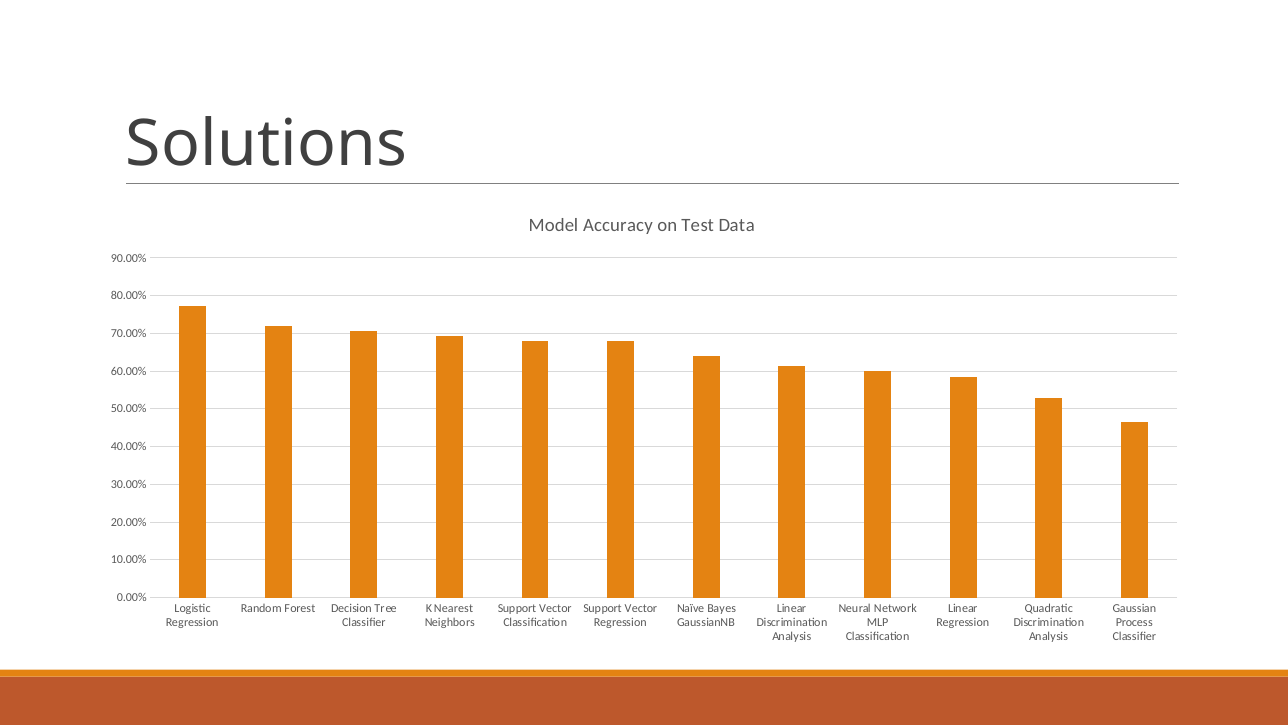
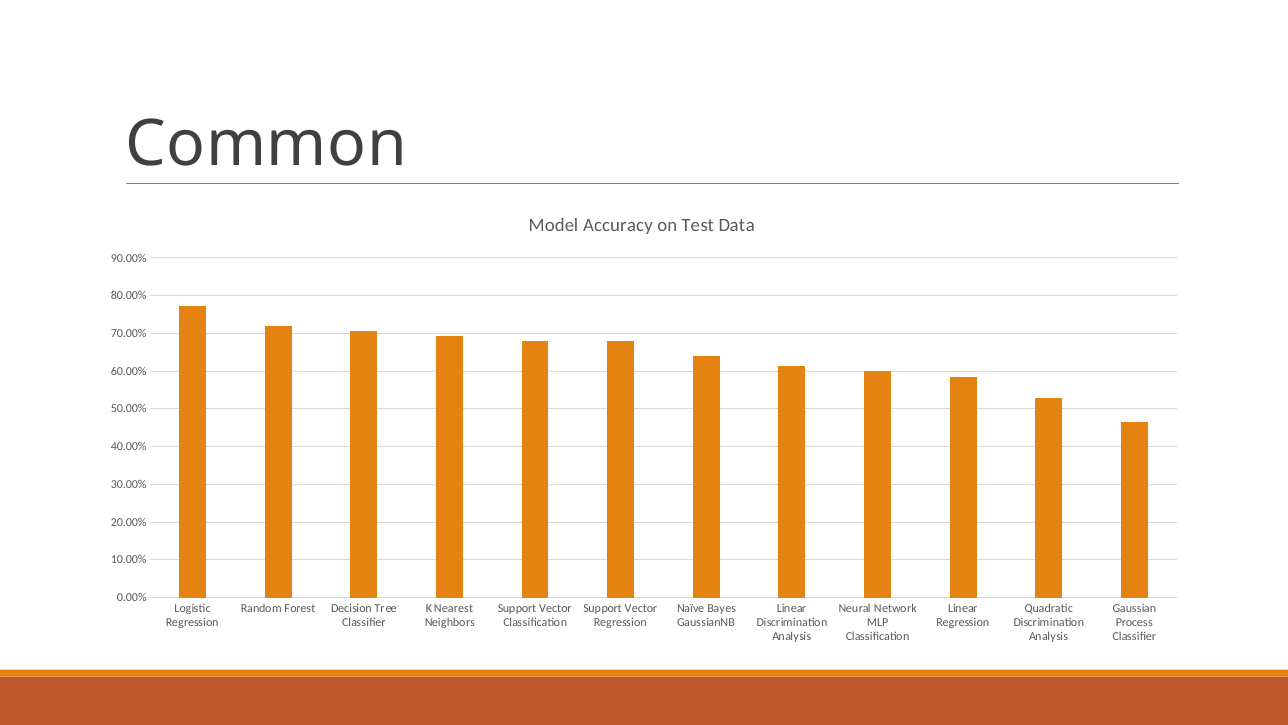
Solutions: Solutions -> Common
